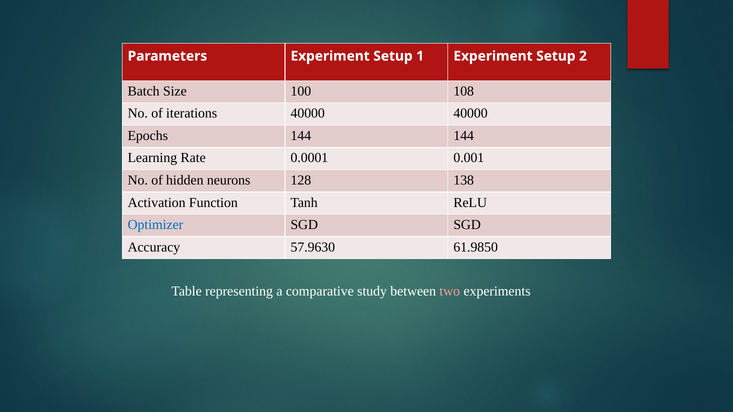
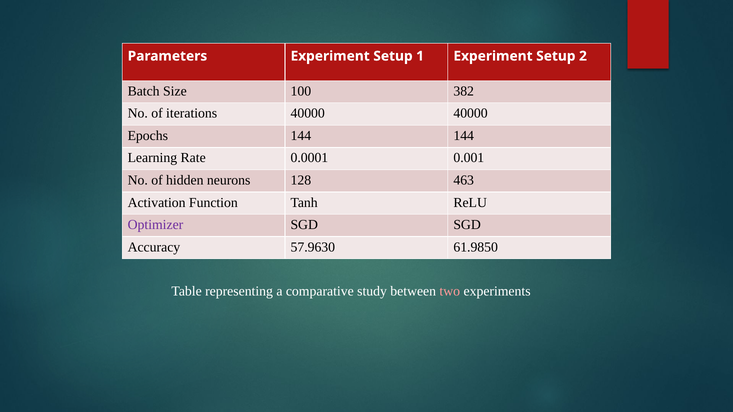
108: 108 -> 382
138: 138 -> 463
Optimizer colour: blue -> purple
